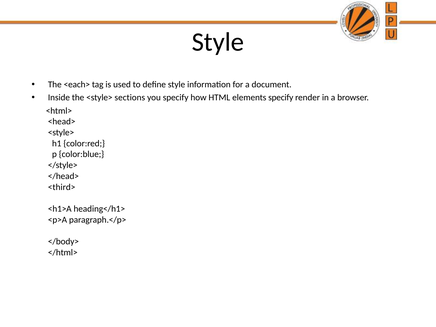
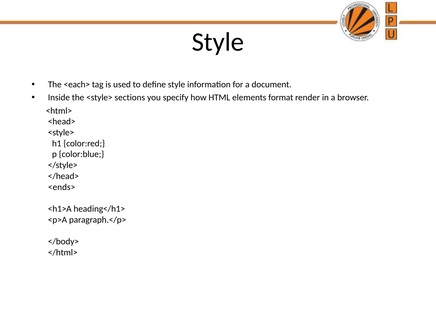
elements specify: specify -> format
<third>: <third> -> <ends>
